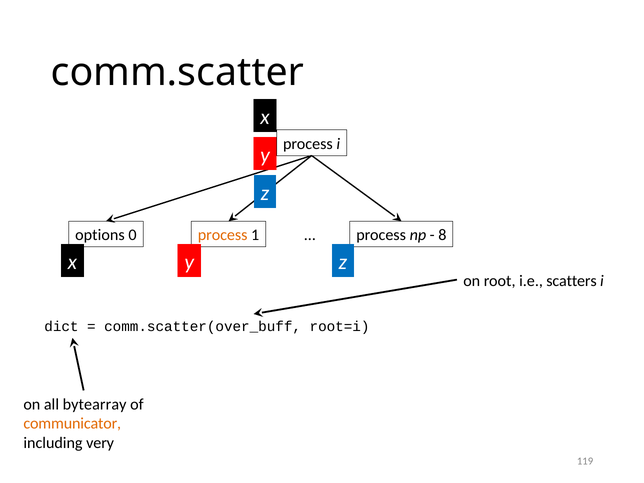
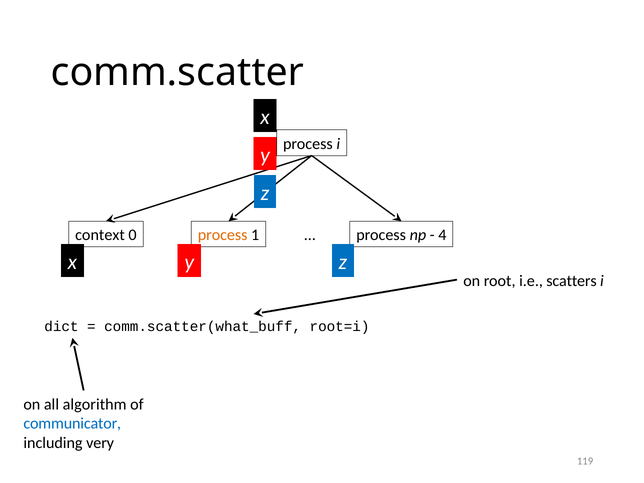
options: options -> context
8: 8 -> 4
comm.scatter(over_buff: comm.scatter(over_buff -> comm.scatter(what_buff
bytearray: bytearray -> algorithm
communicator colour: orange -> blue
